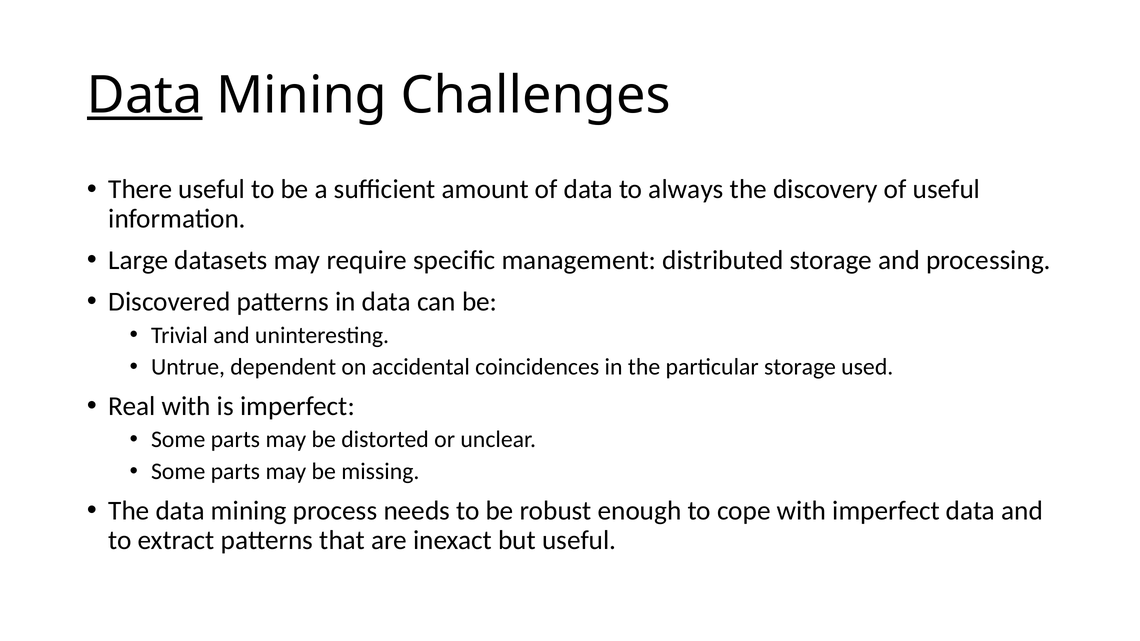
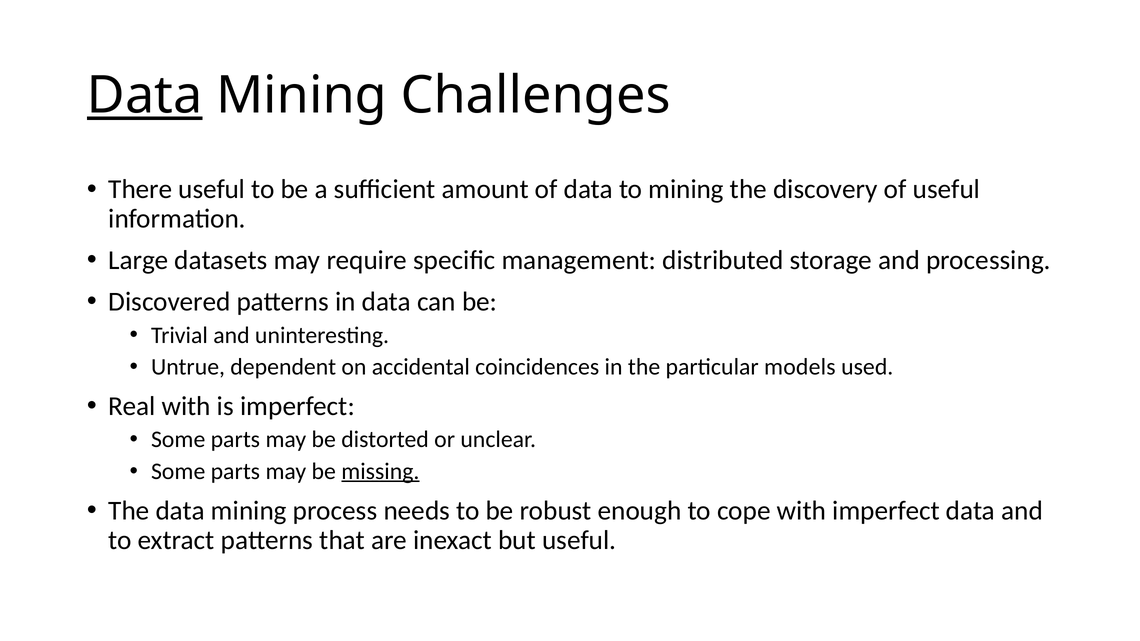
to always: always -> mining
particular storage: storage -> models
missing underline: none -> present
